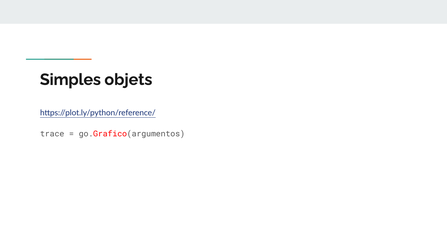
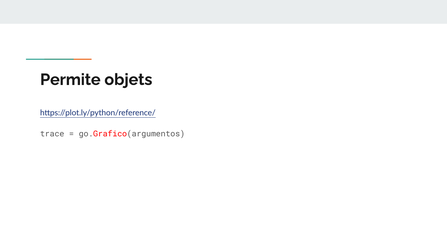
Simples: Simples -> Permite
